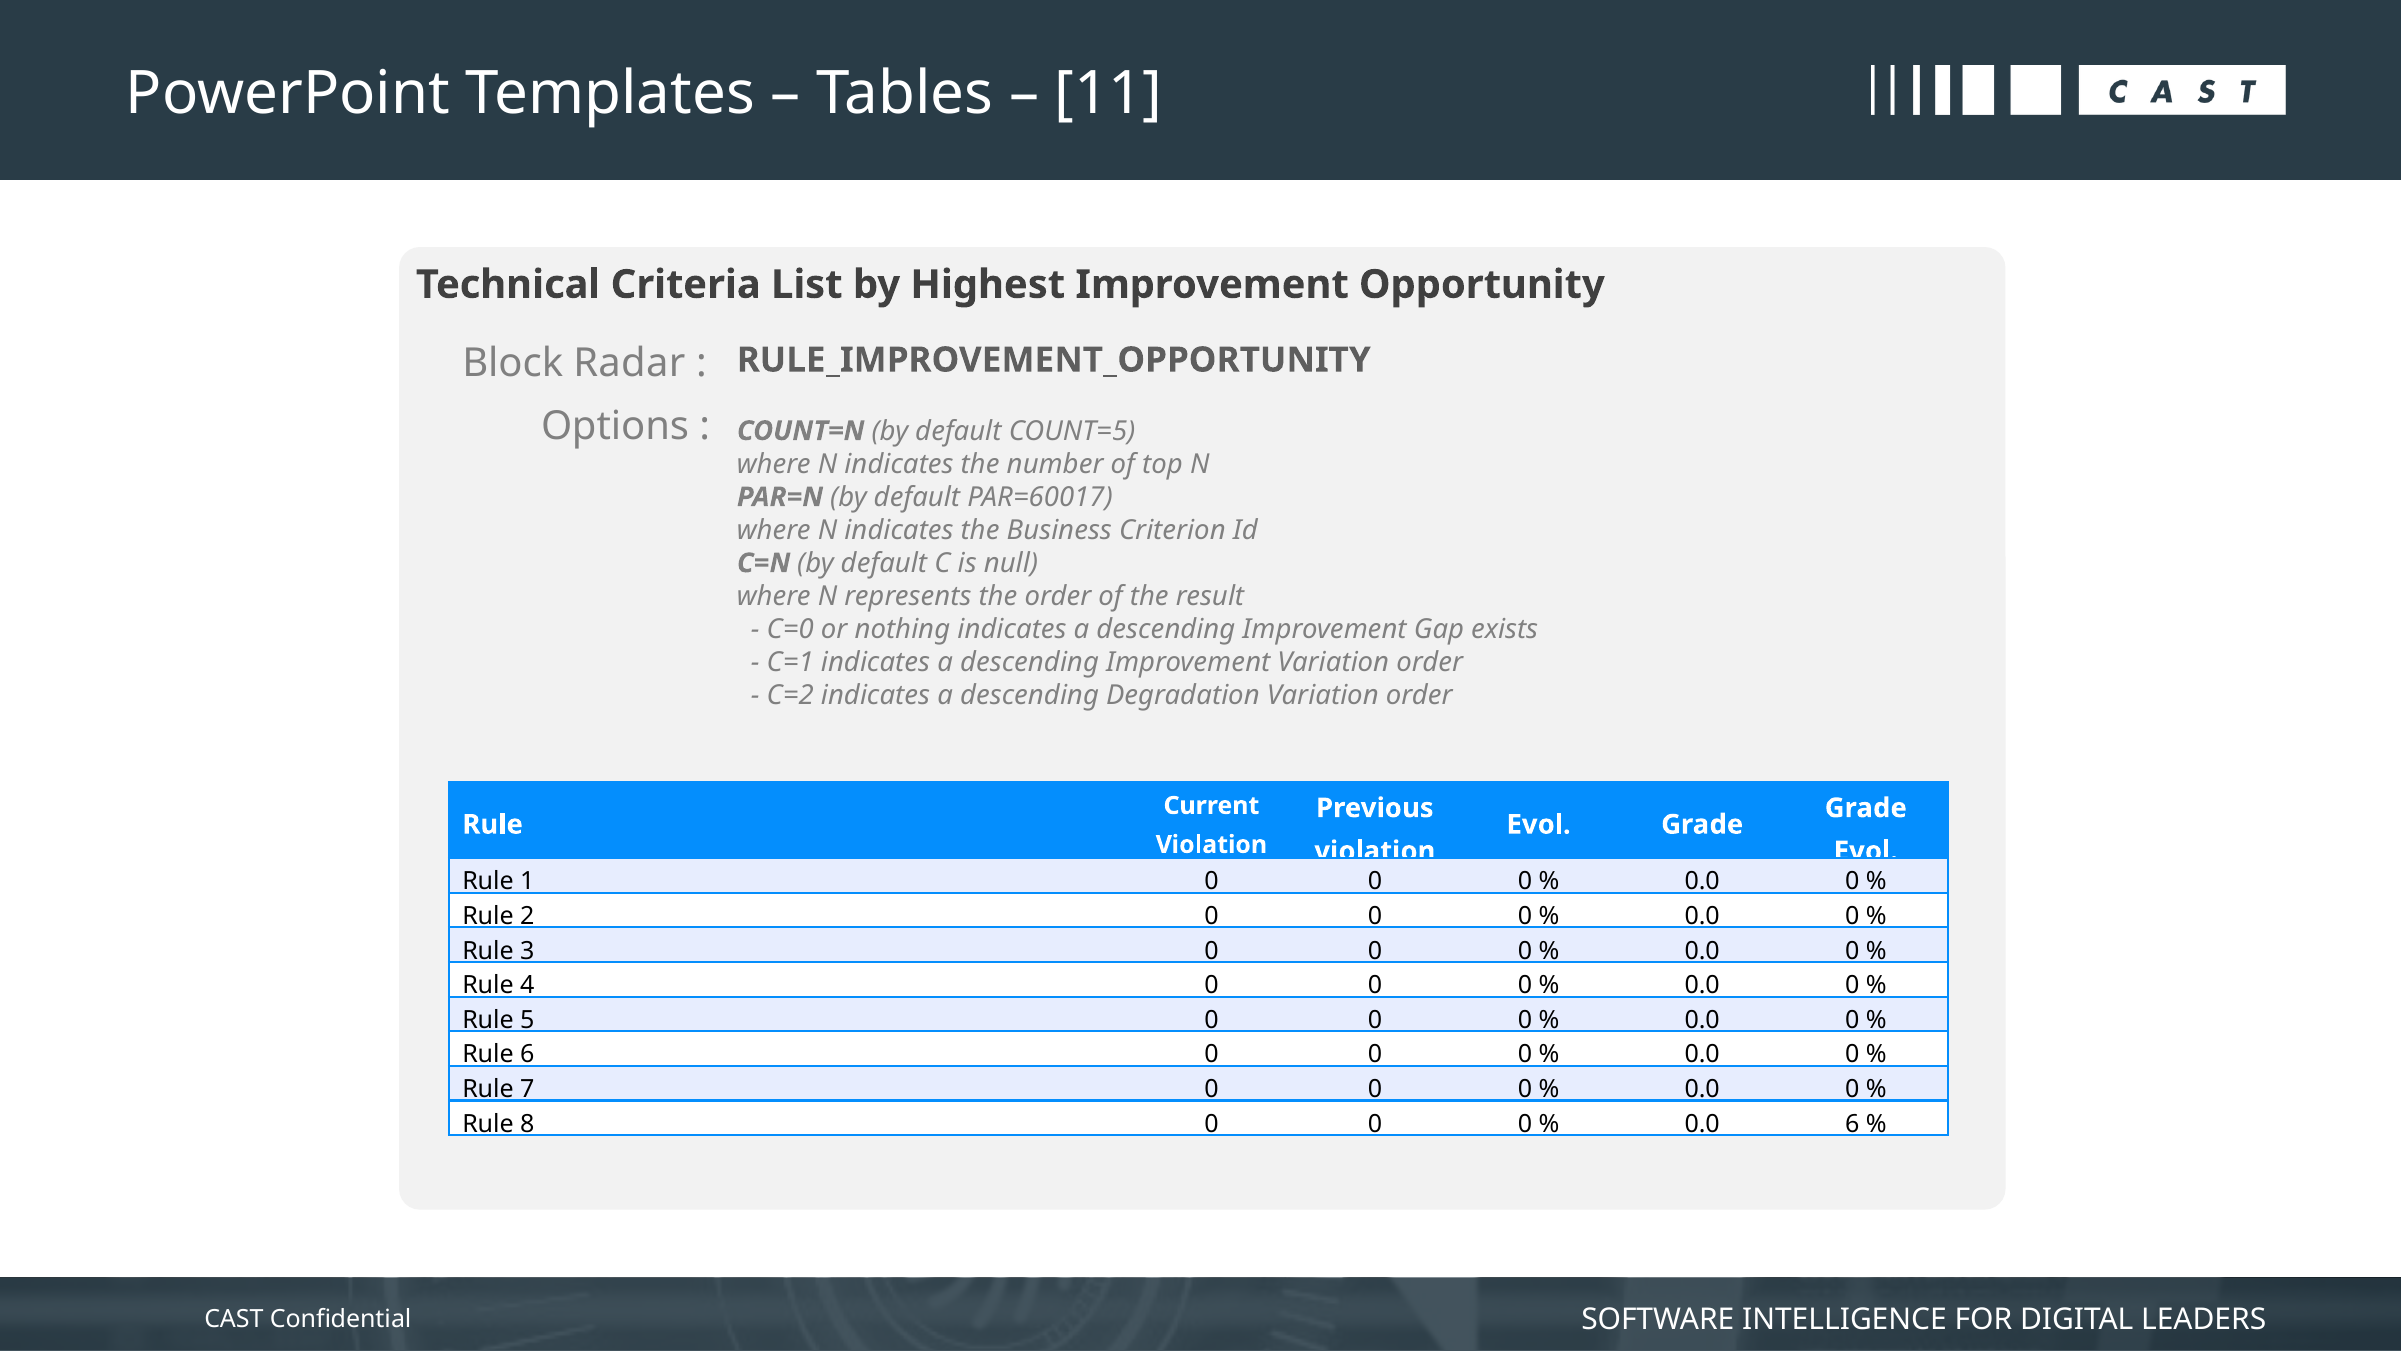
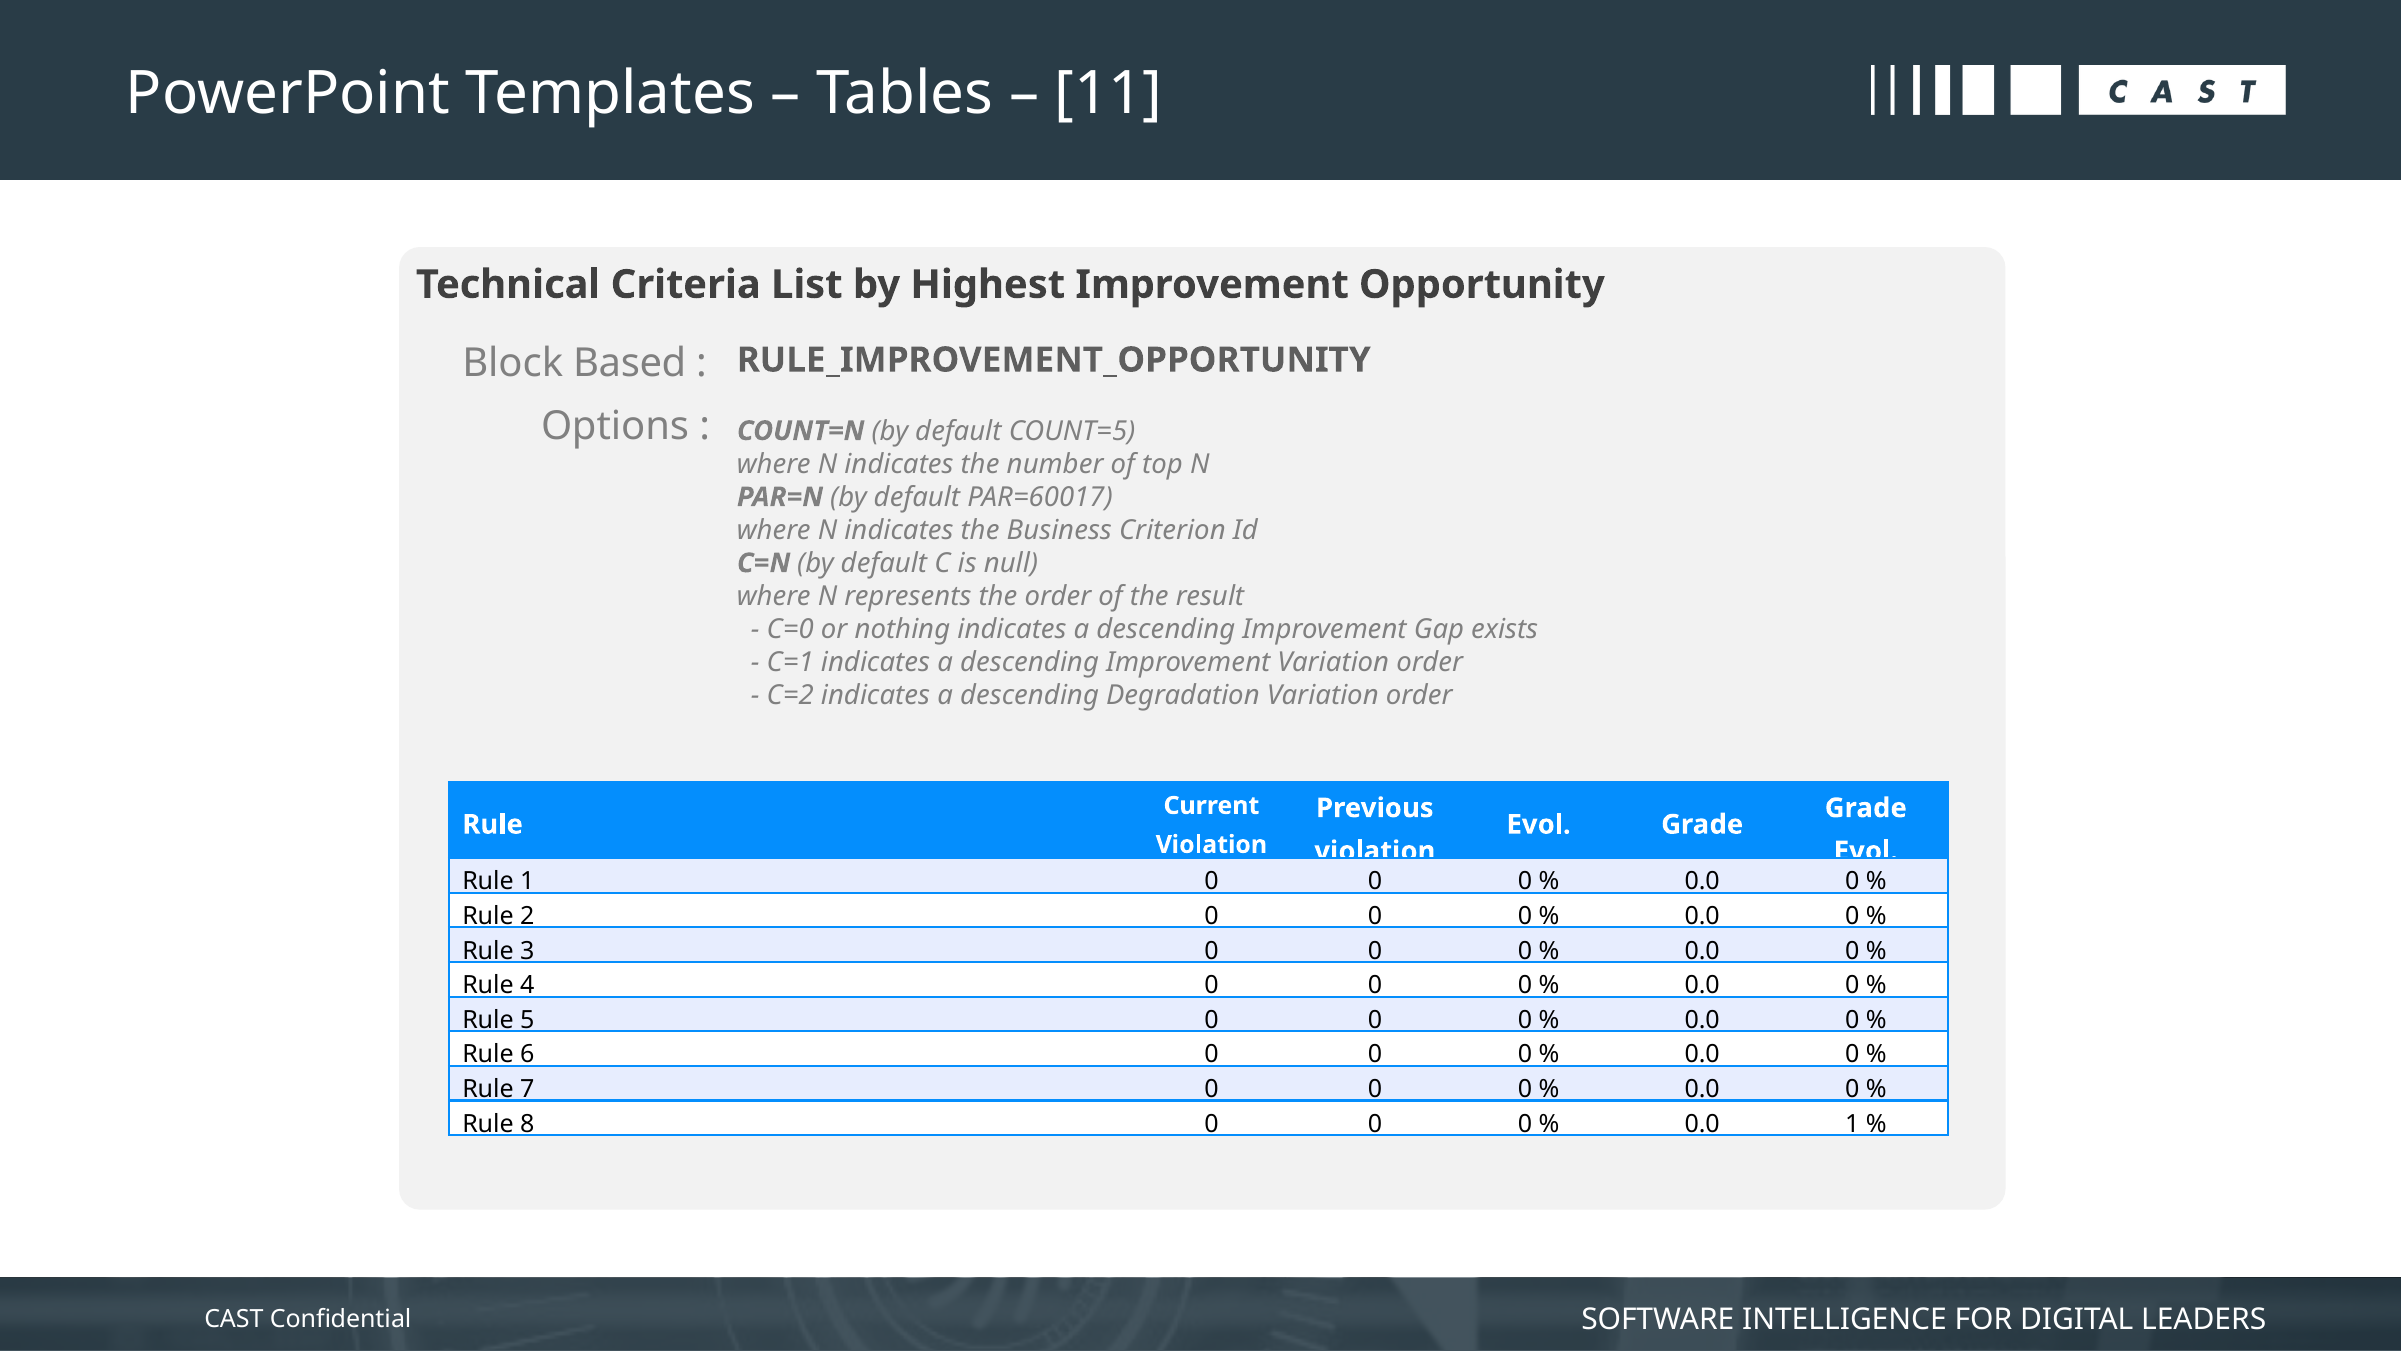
Radar: Radar -> Based
0.0 6: 6 -> 1
